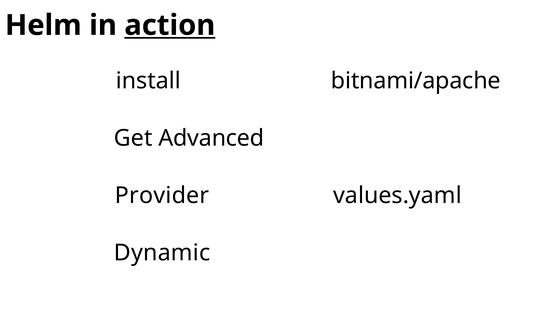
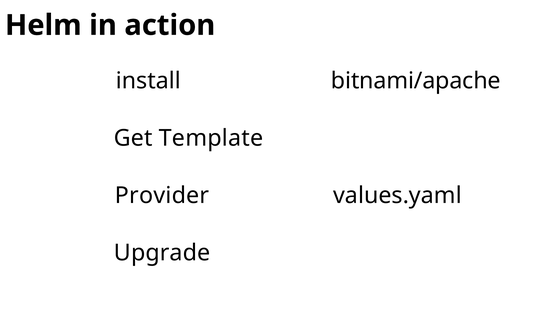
action underline: present -> none
Advanced: Advanced -> Template
Dynamic: Dynamic -> Upgrade
